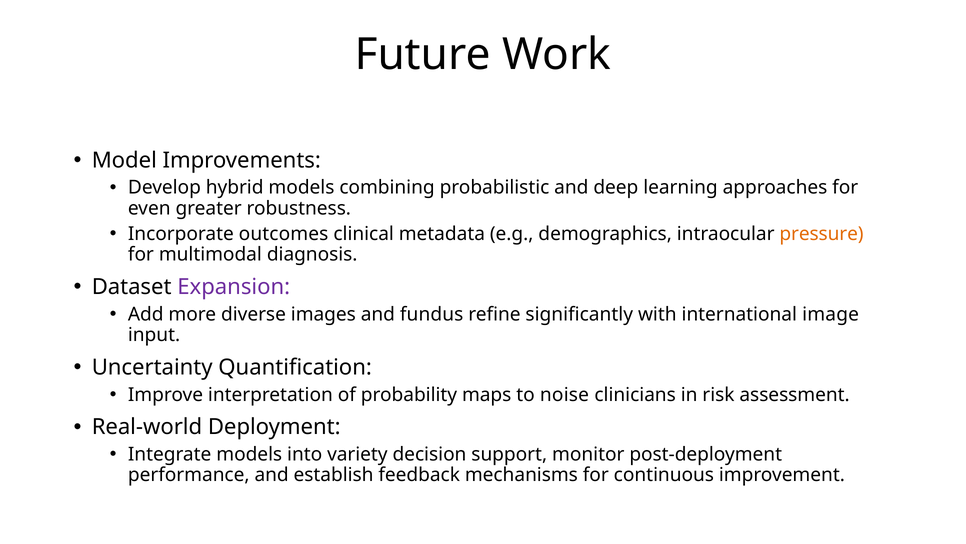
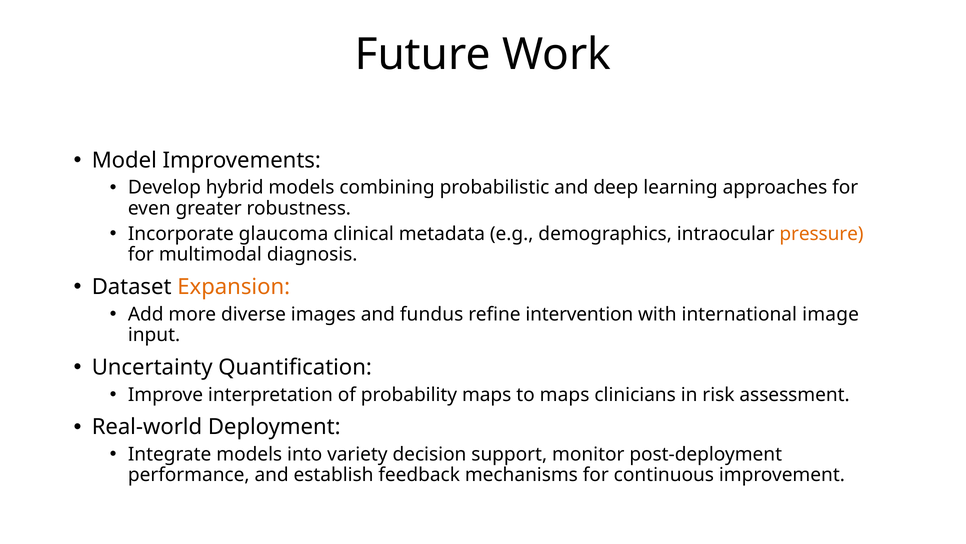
outcomes: outcomes -> glaucoma
Expansion colour: purple -> orange
significantly: significantly -> intervention
to noise: noise -> maps
